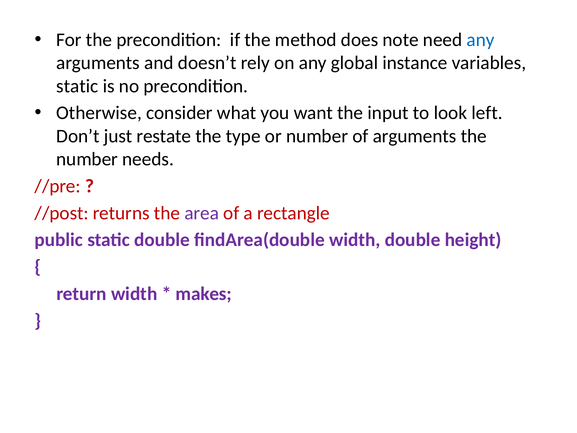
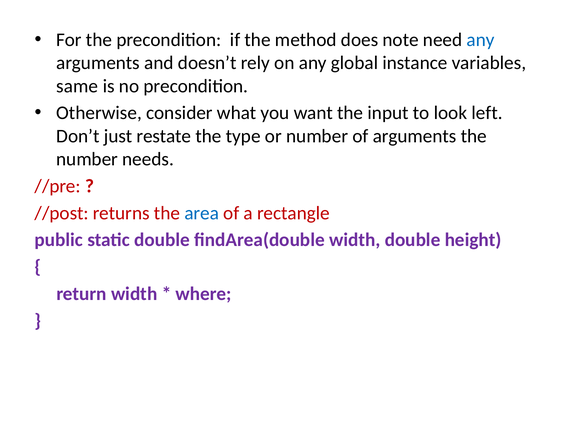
static at (77, 86): static -> same
area colour: purple -> blue
makes: makes -> where
